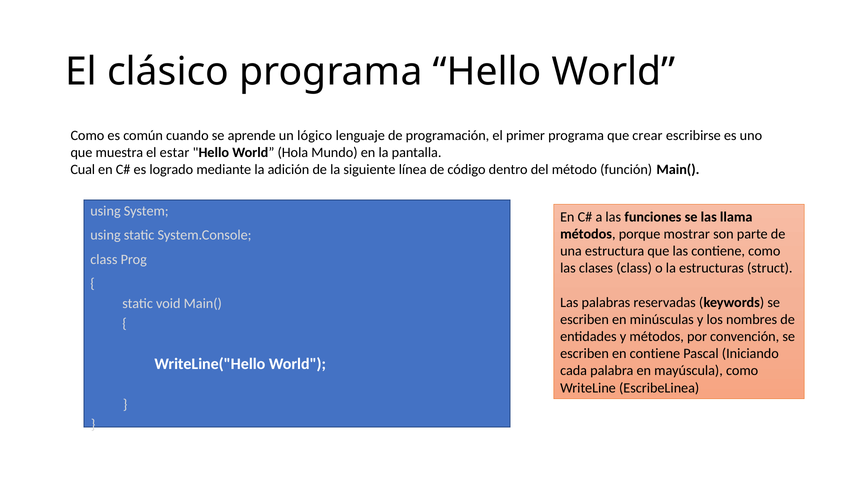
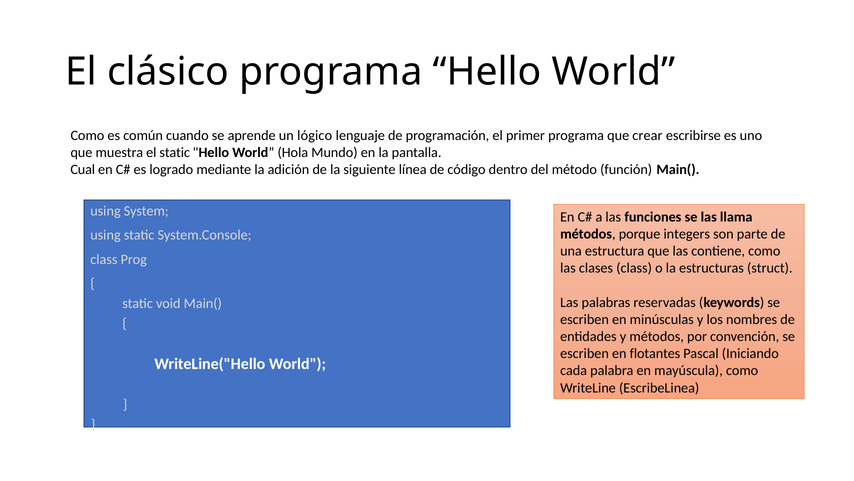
el estar: estar -> static
mostrar: mostrar -> integers
en contiene: contiene -> flotantes
